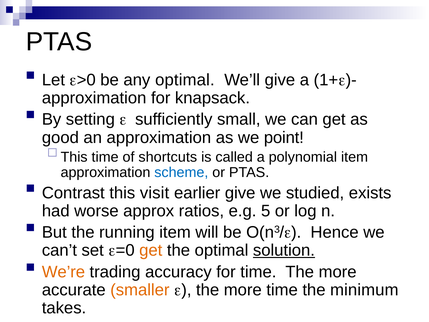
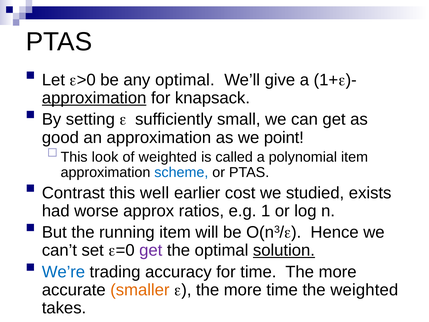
approximation at (94, 98) underline: none -> present
This time: time -> look
of shortcuts: shortcuts -> weighted
visit: visit -> well
earlier give: give -> cost
5: 5 -> 1
get at (151, 250) colour: orange -> purple
We’re colour: orange -> blue
the minimum: minimum -> weighted
